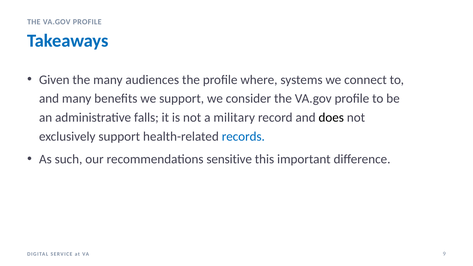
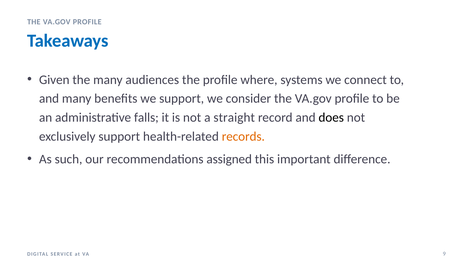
military: military -> straight
records colour: blue -> orange
sensitive: sensitive -> assigned
